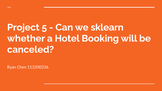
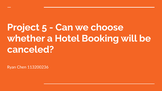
sklearn: sklearn -> choose
